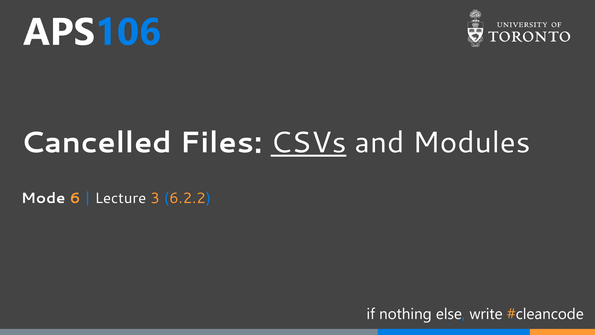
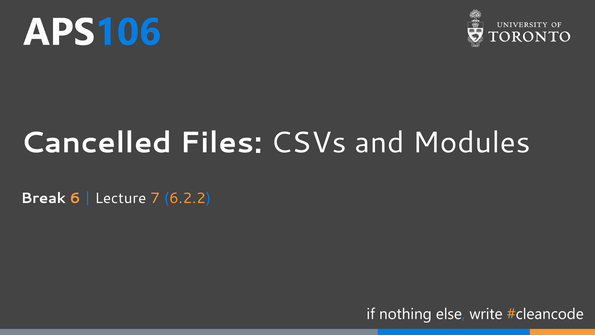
CSVs underline: present -> none
Mode: Mode -> Break
3: 3 -> 7
